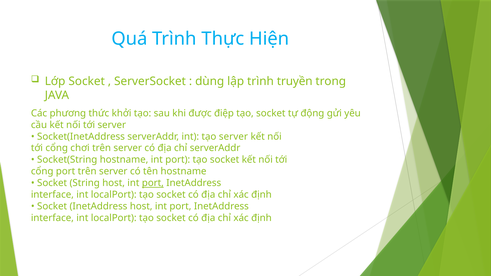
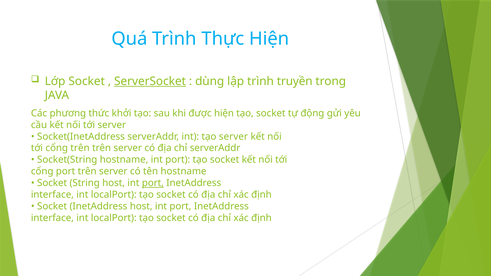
ServerSocket underline: none -> present
được điệp: điệp -> hiện
cổng chơi: chơi -> trên
